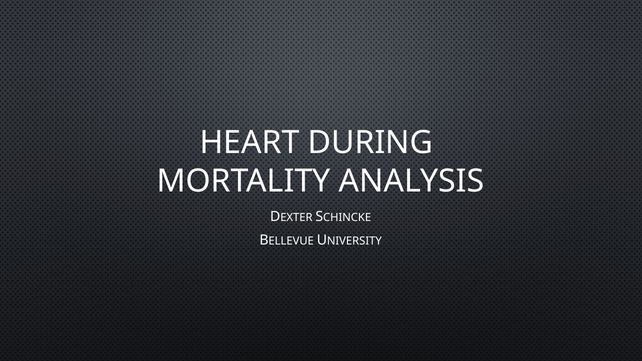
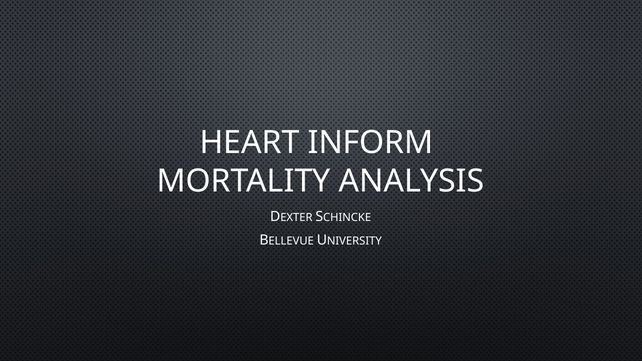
DURING: DURING -> INFORM
